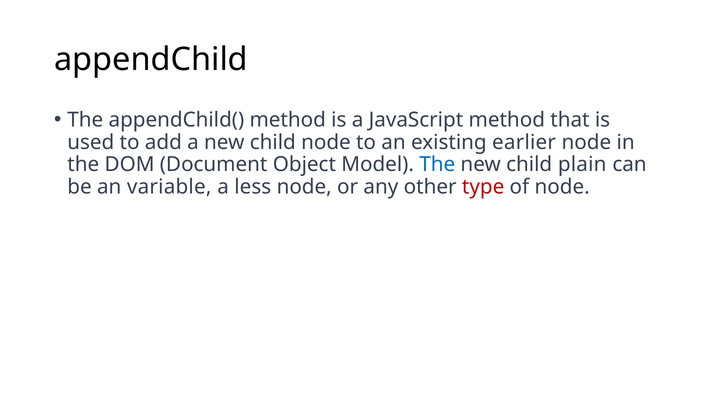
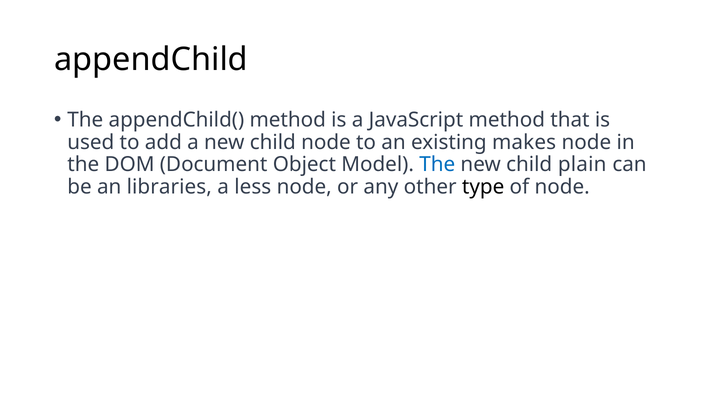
earlier: earlier -> makes
variable: variable -> libraries
type colour: red -> black
